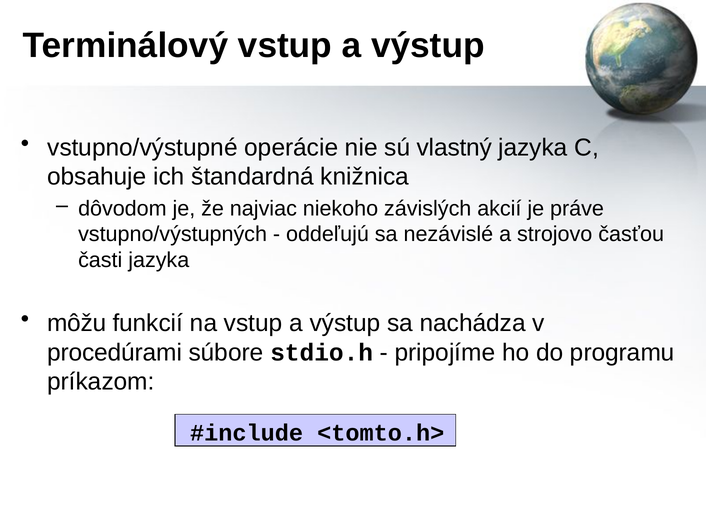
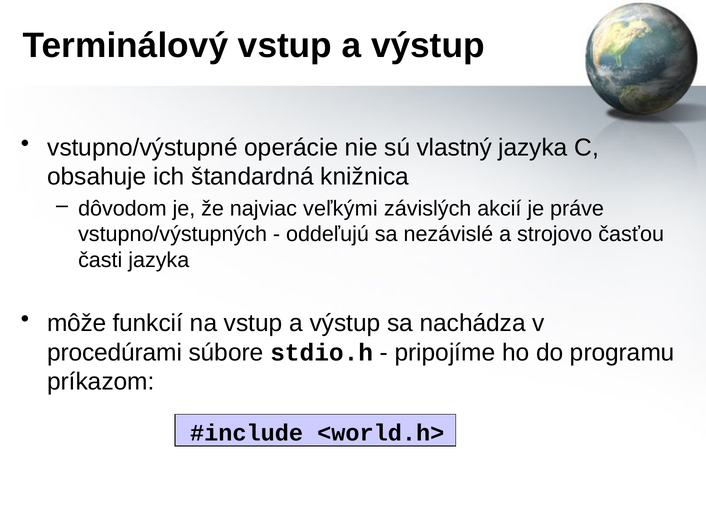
niekoho: niekoho -> veľkými
môžu: môžu -> môže
<tomto.h>: <tomto.h> -> <world.h>
